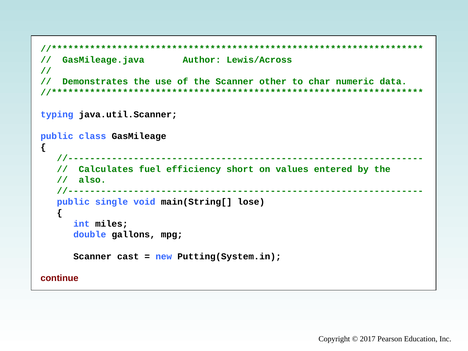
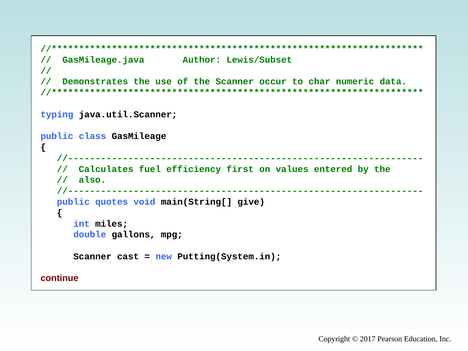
Lewis/Across: Lewis/Across -> Lewis/Subset
other: other -> occur
short: short -> first
single: single -> quotes
lose: lose -> give
